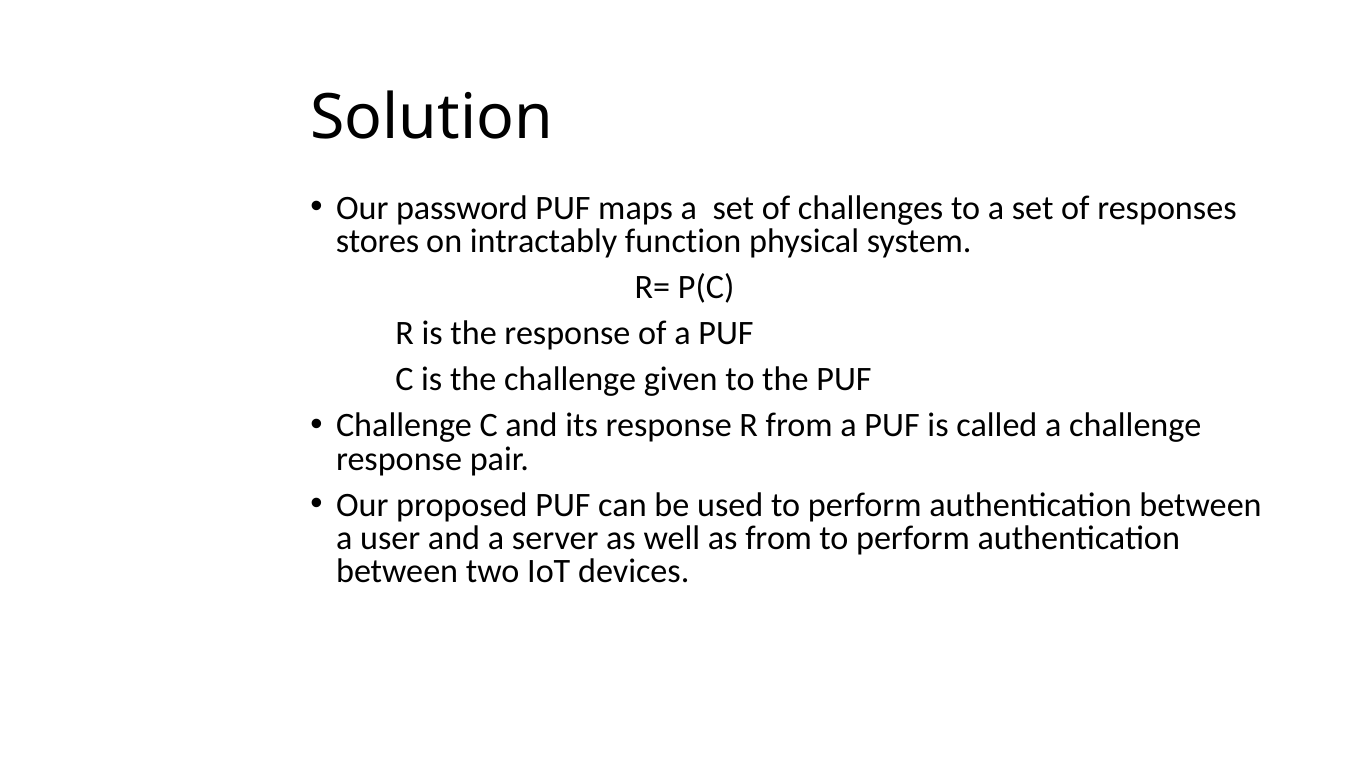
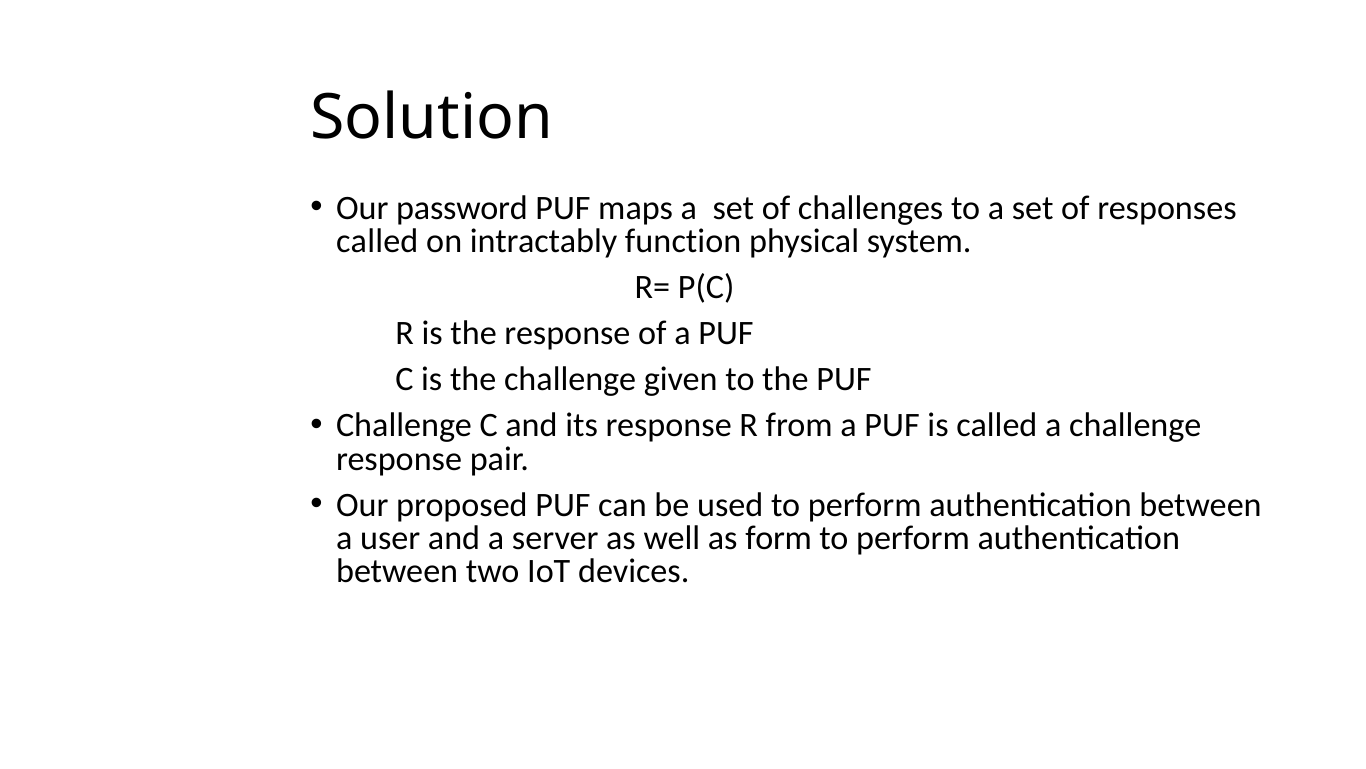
stores at (377, 241): stores -> called
as from: from -> form
